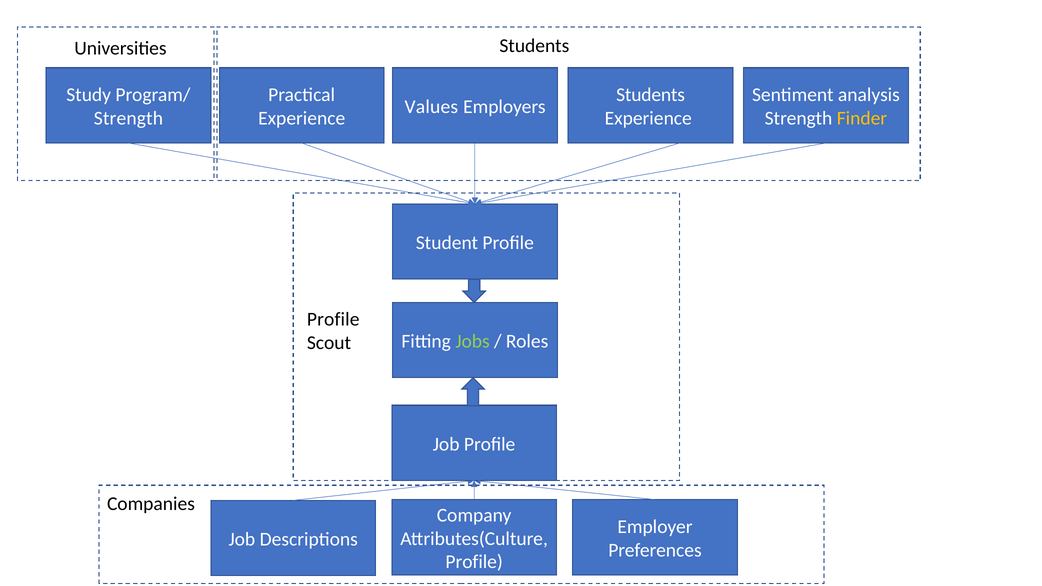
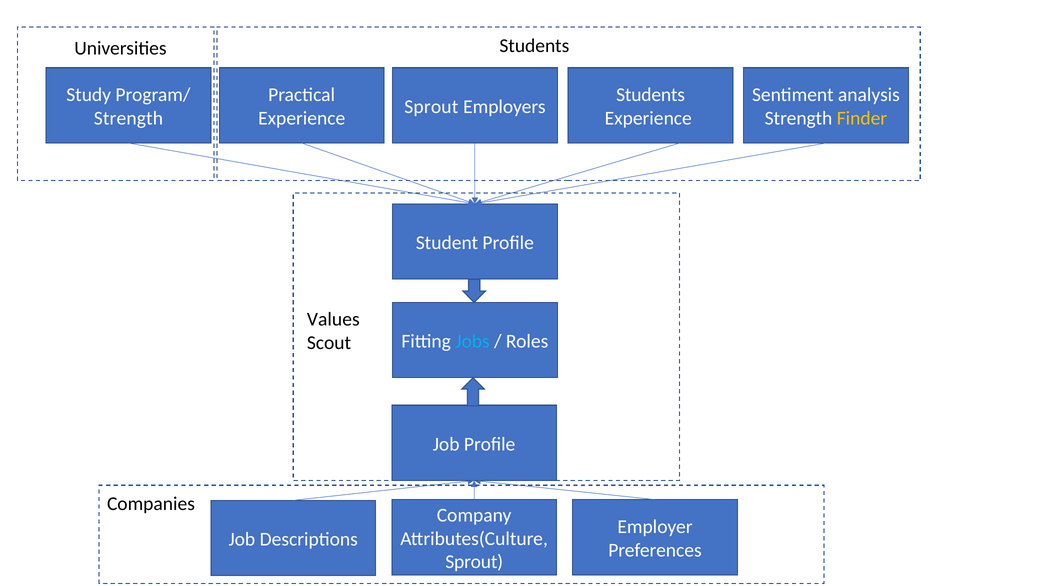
Values at (431, 107): Values -> Sprout
Profile at (333, 319): Profile -> Values
Jobs colour: light green -> light blue
Profile at (474, 562): Profile -> Sprout
